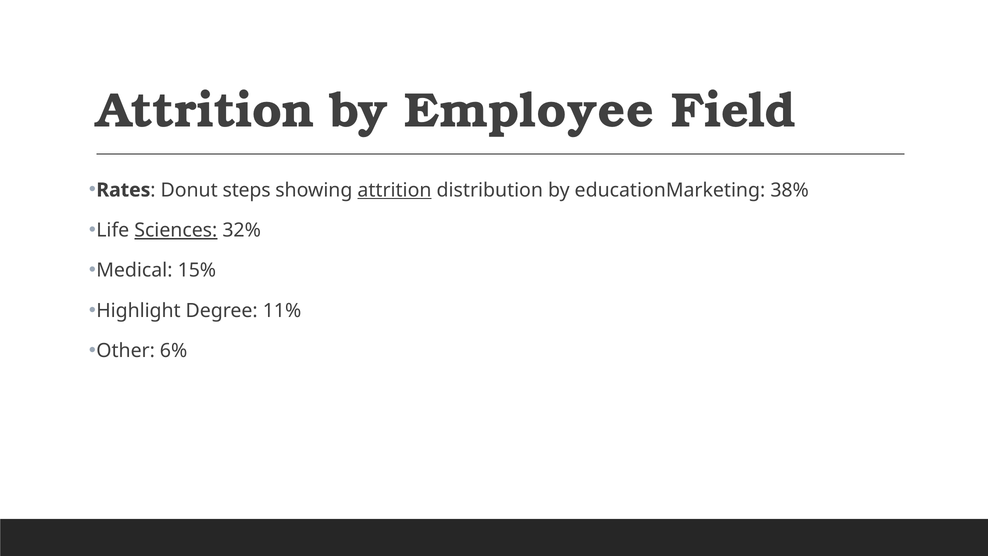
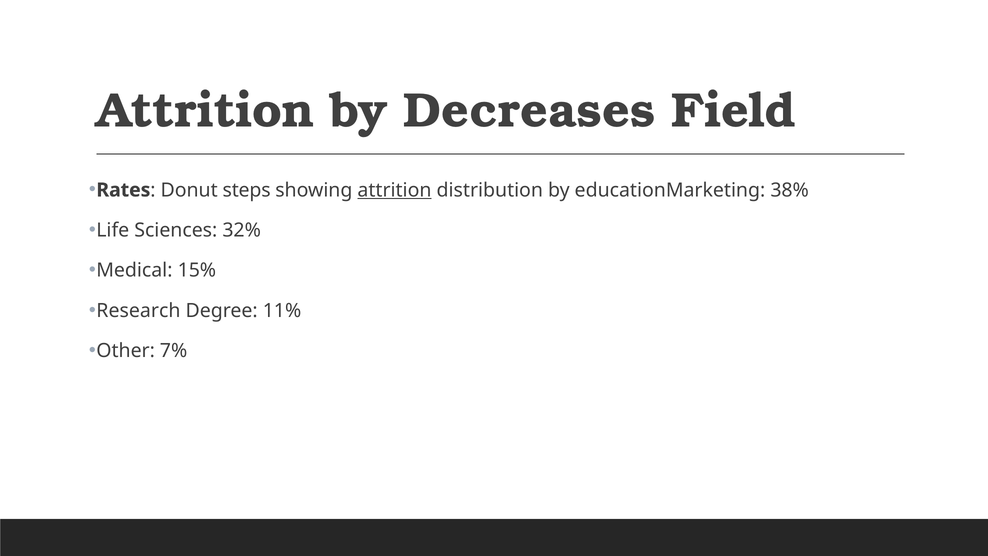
Employee: Employee -> Decreases
Sciences underline: present -> none
Highlight: Highlight -> Research
6%: 6% -> 7%
